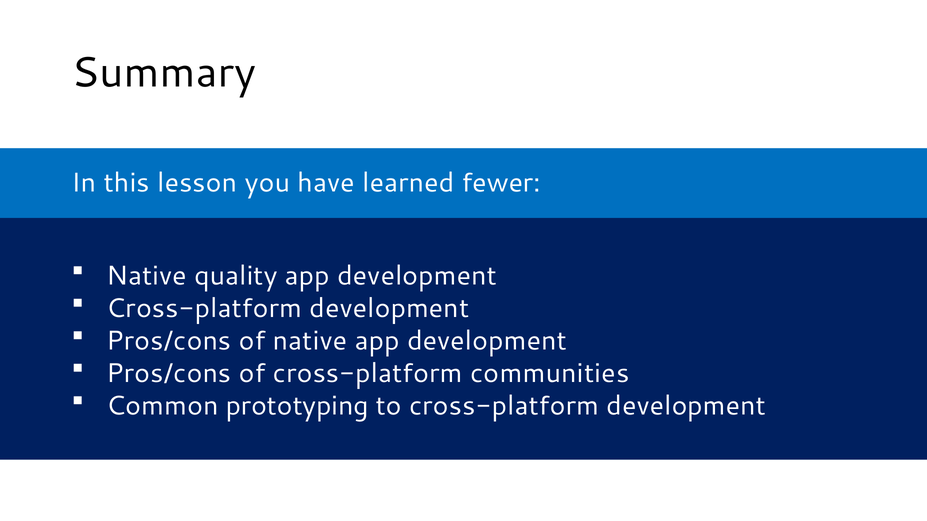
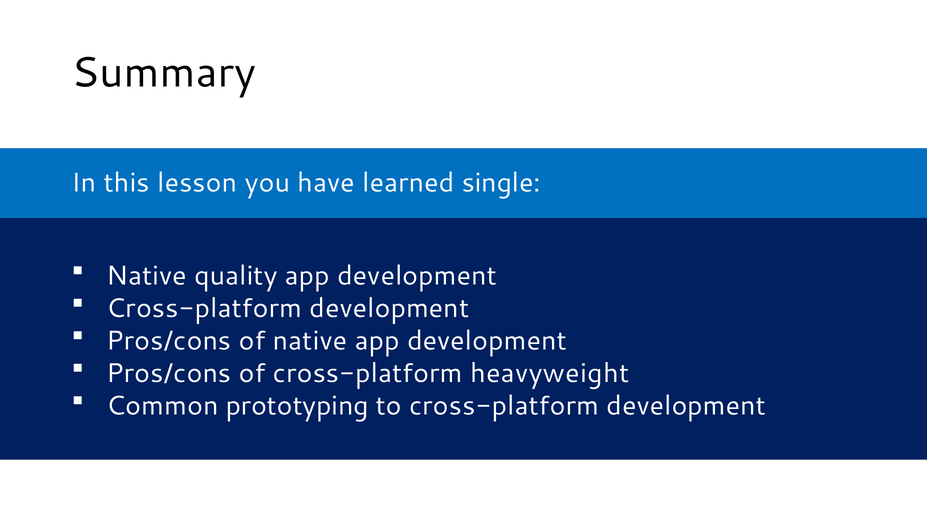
fewer: fewer -> single
communities: communities -> heavyweight
